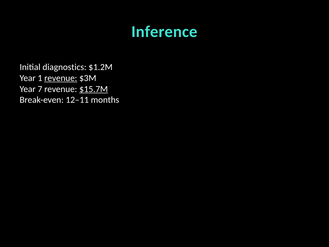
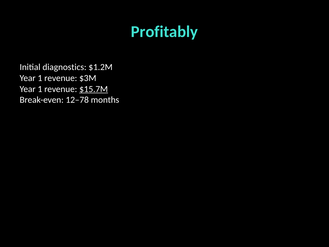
Inference: Inference -> Profitably
revenue at (61, 78) underline: present -> none
7 at (40, 89): 7 -> 1
12–11: 12–11 -> 12–78
